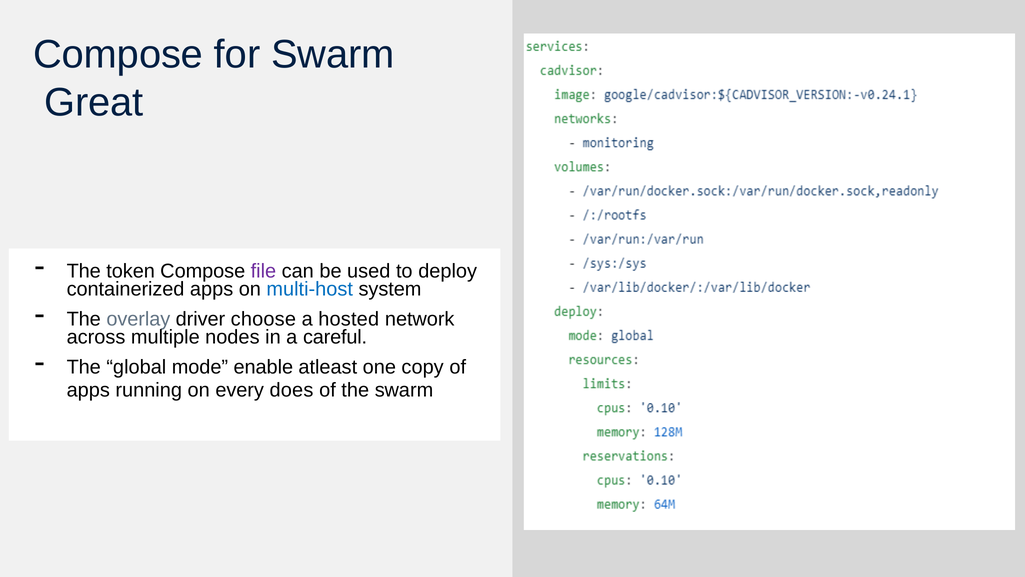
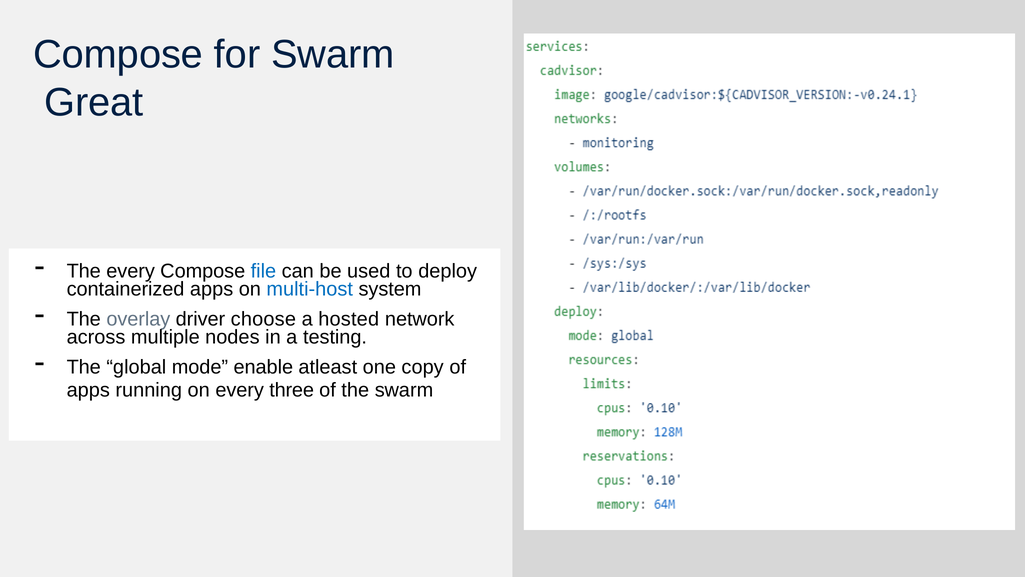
The token: token -> every
file colour: purple -> blue
careful: careful -> testing
does: does -> three
